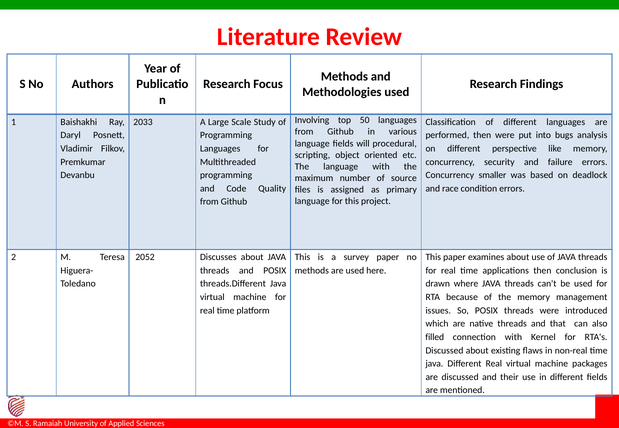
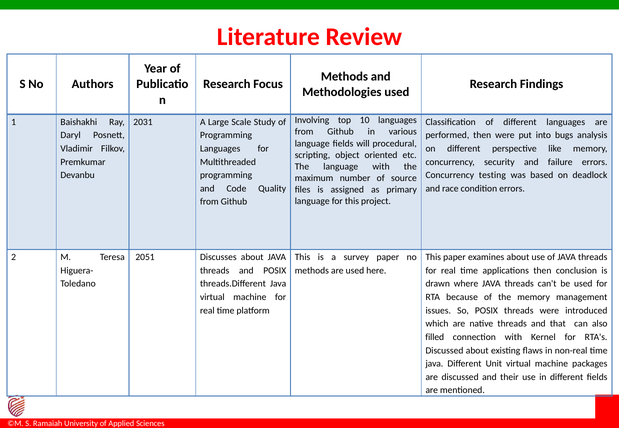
50: 50 -> 10
2033: 2033 -> 2031
smaller: smaller -> testing
2052: 2052 -> 2051
Different Real: Real -> Unit
